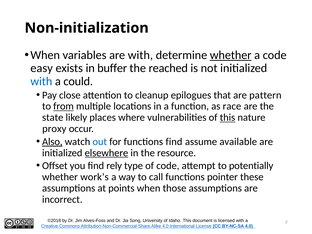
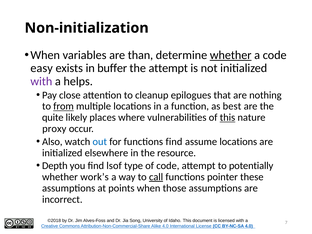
are with: with -> than
the reached: reached -> attempt
with at (41, 81) colour: blue -> purple
could: could -> helps
pattern: pattern -> nothing
race: race -> best
state: state -> quite
Also underline: present -> none
assume available: available -> locations
elsewhere underline: present -> none
Offset: Offset -> Depth
rely: rely -> lsof
call underline: none -> present
